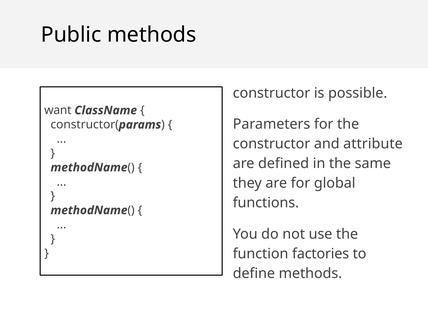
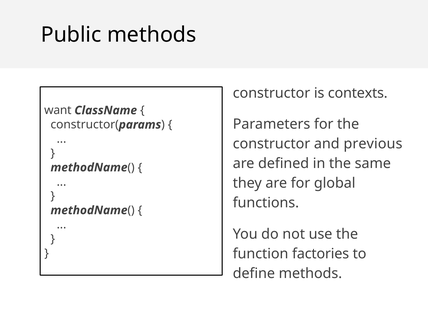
possible: possible -> contexts
attribute: attribute -> previous
